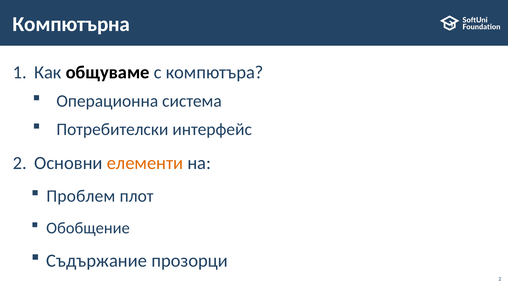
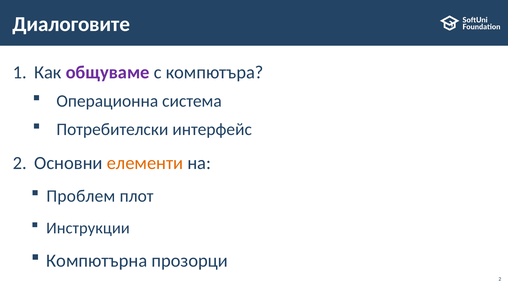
Компютърна: Компютърна -> Диалоговите
общуваме colour: black -> purple
Обобщение: Обобщение -> Инструкции
Съдържание: Съдържание -> Компютърна
